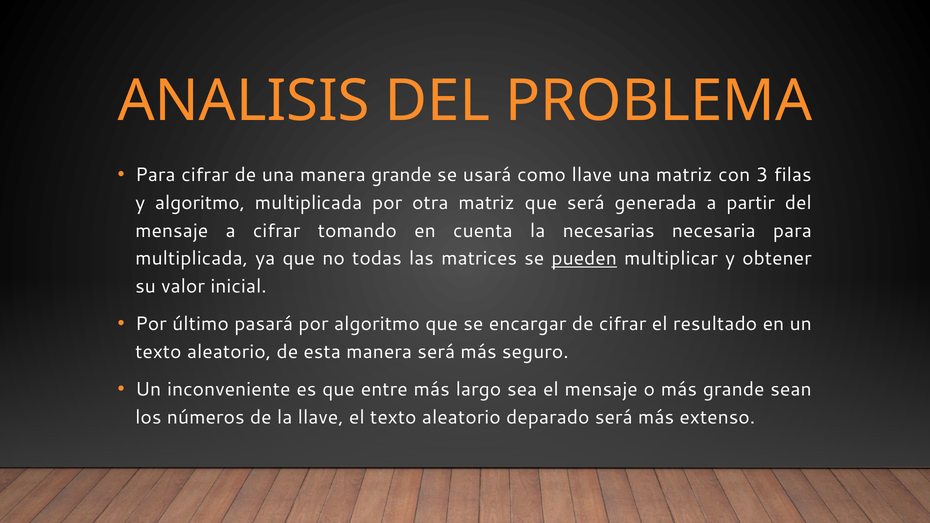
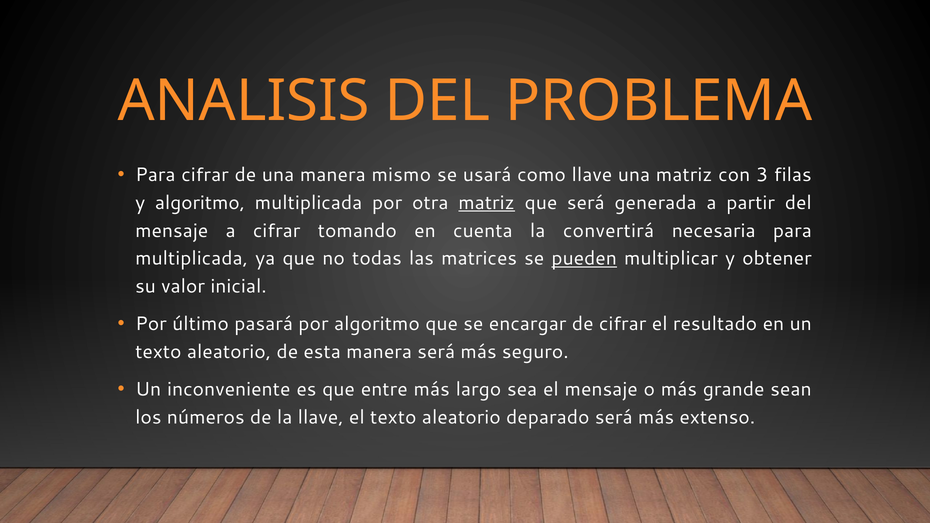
manera grande: grande -> mismo
matriz at (487, 203) underline: none -> present
necesarias: necesarias -> convertirá
